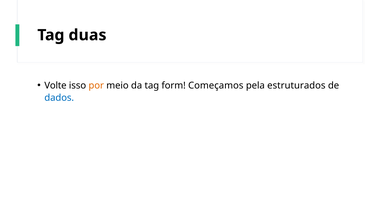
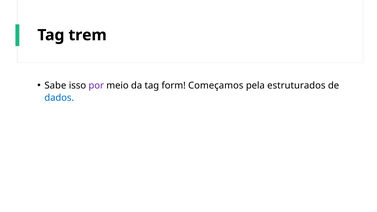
duas: duas -> trem
Volte: Volte -> Sabe
por colour: orange -> purple
